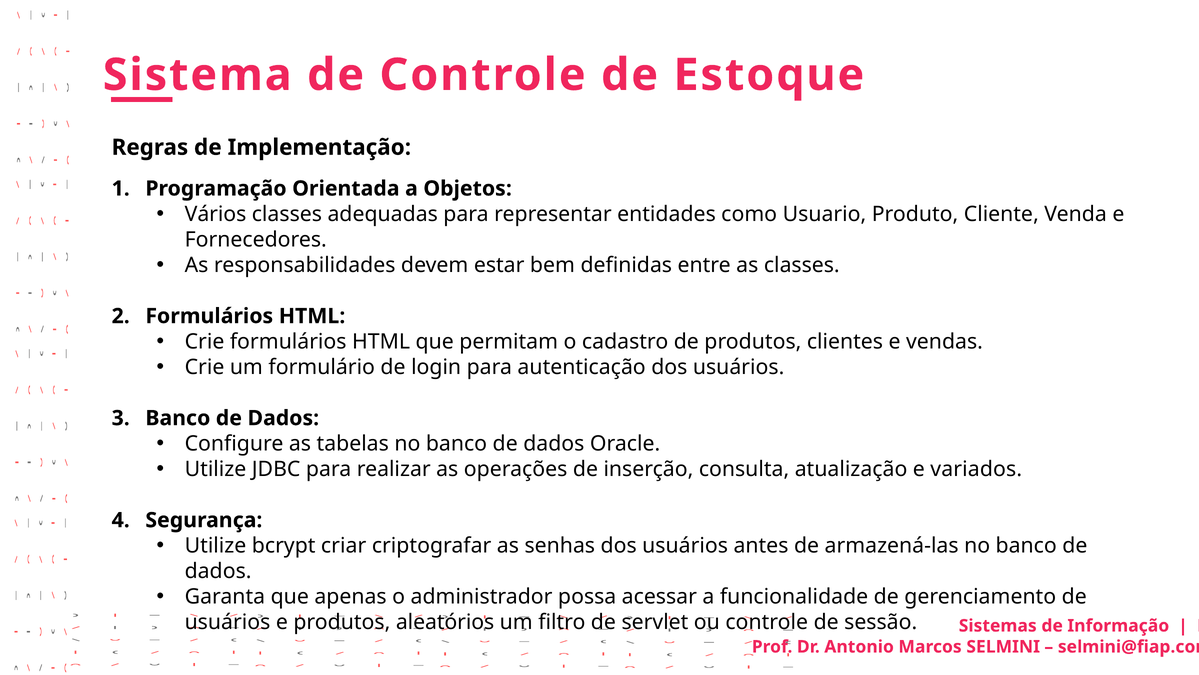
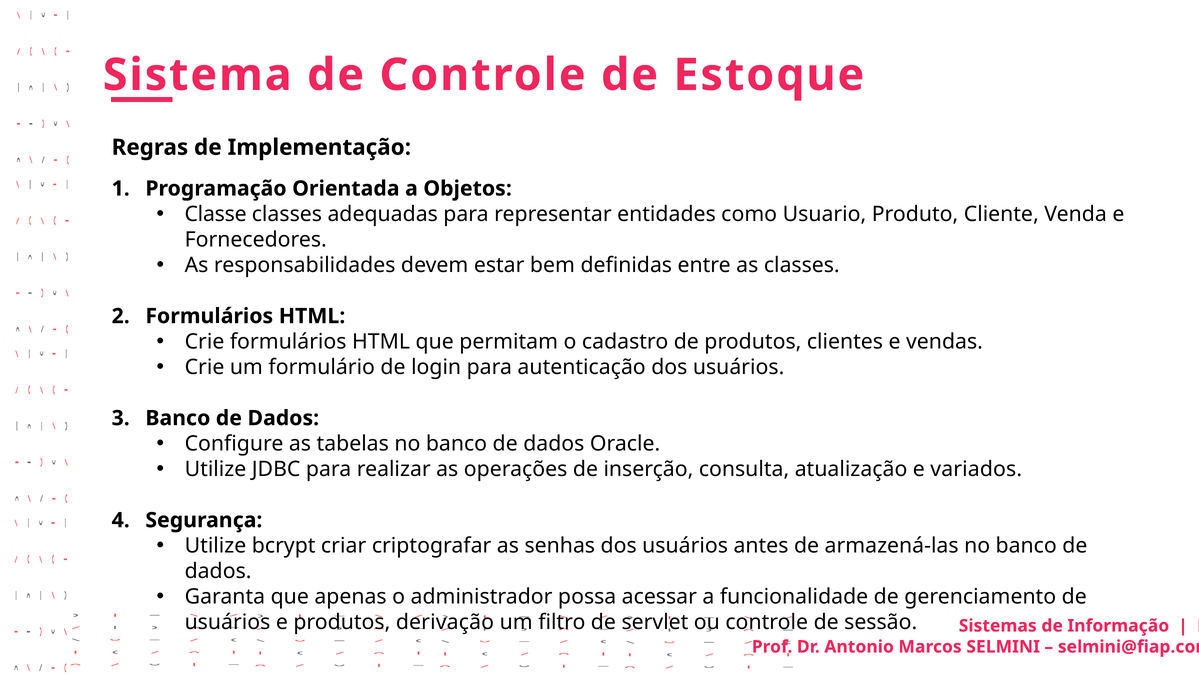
Vários: Vários -> Classe
aleatórios: aleatórios -> derivação
